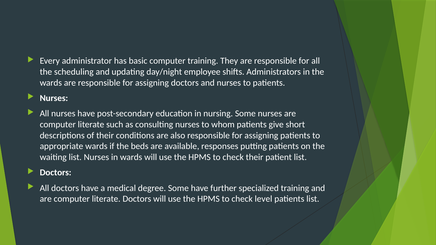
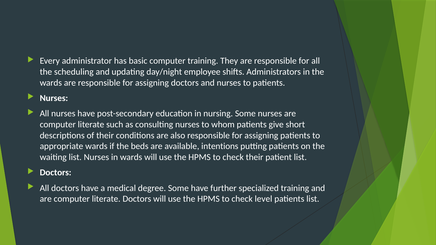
responses: responses -> intentions
